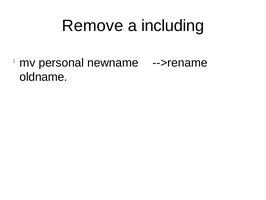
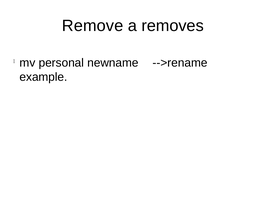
including: including -> removes
oldname: oldname -> example
